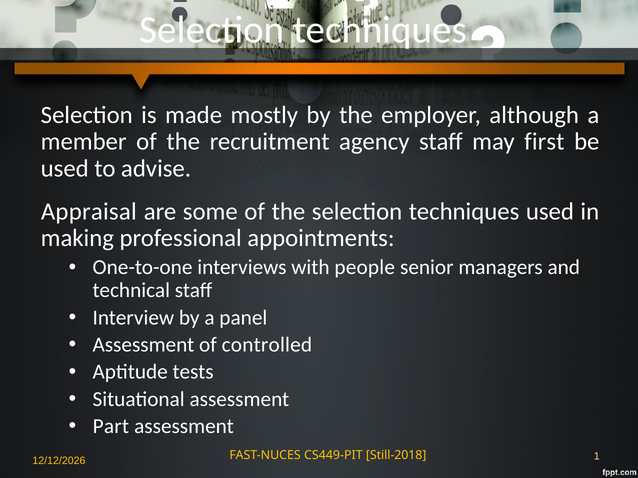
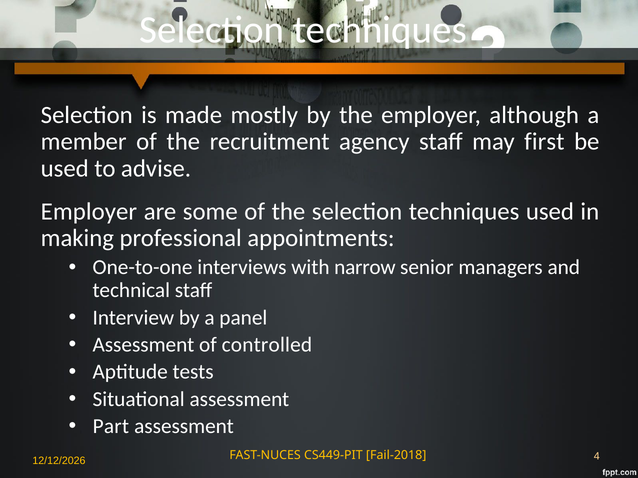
Appraisal at (89, 212): Appraisal -> Employer
people: people -> narrow
Still-2018: Still-2018 -> Fail-2018
1: 1 -> 4
